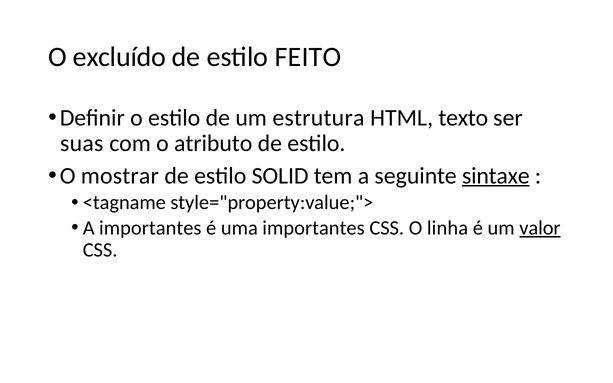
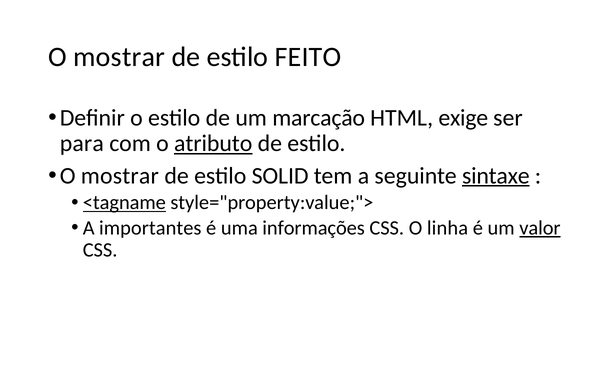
excluído at (119, 57): excluído -> mostrar
estrutura: estrutura -> marcação
texto: texto -> exige
suas: suas -> para
atributo underline: none -> present
<tagname underline: none -> present
uma importantes: importantes -> informações
